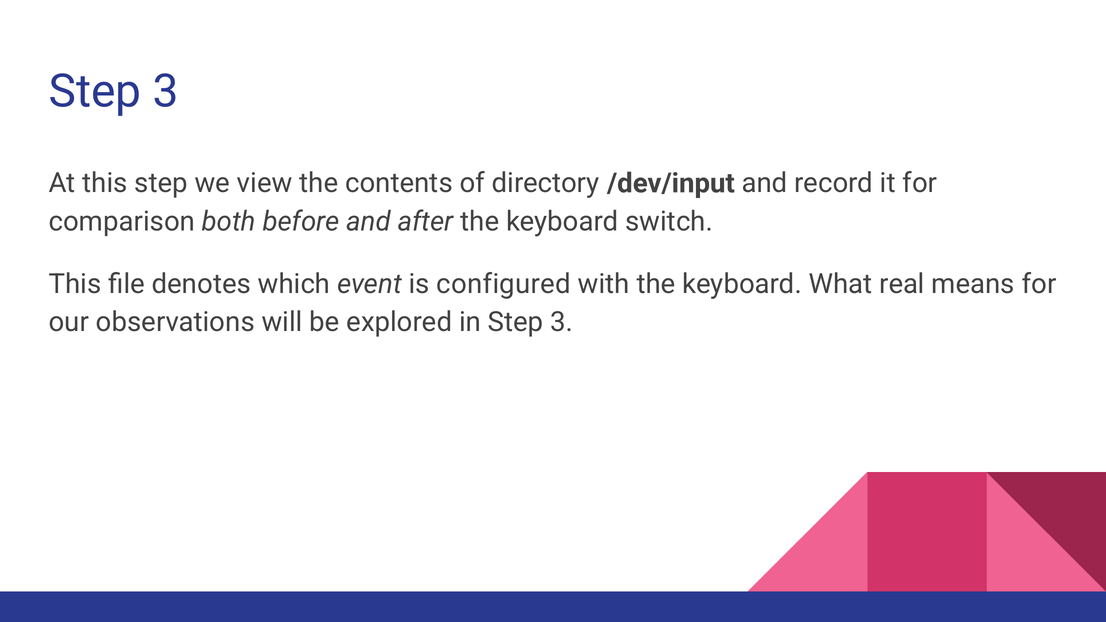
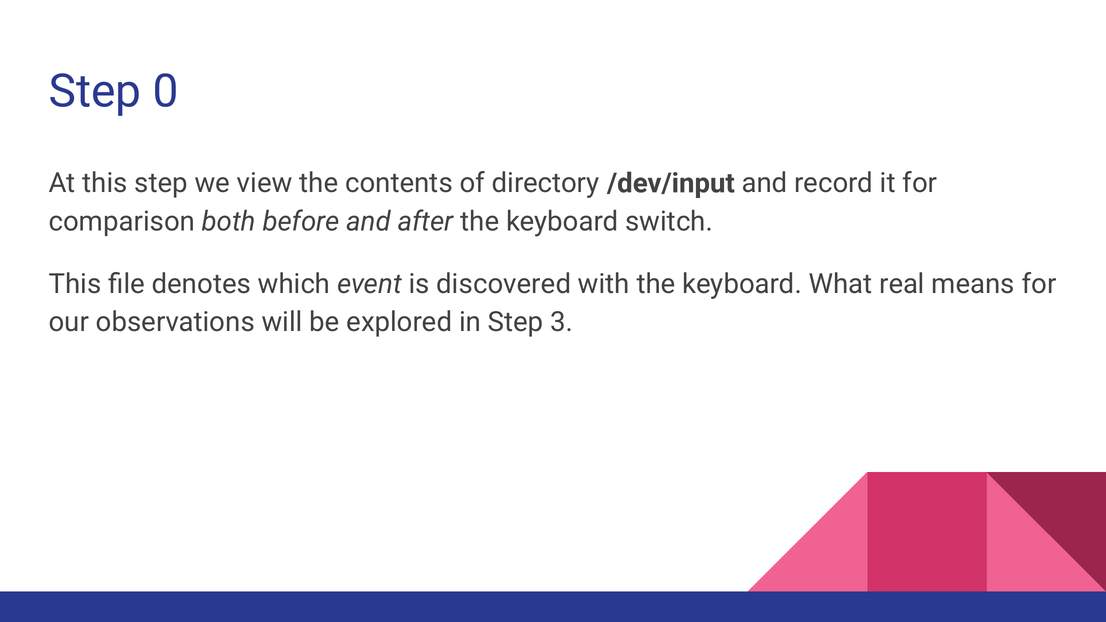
3 at (166, 92): 3 -> 0
configured: configured -> discovered
